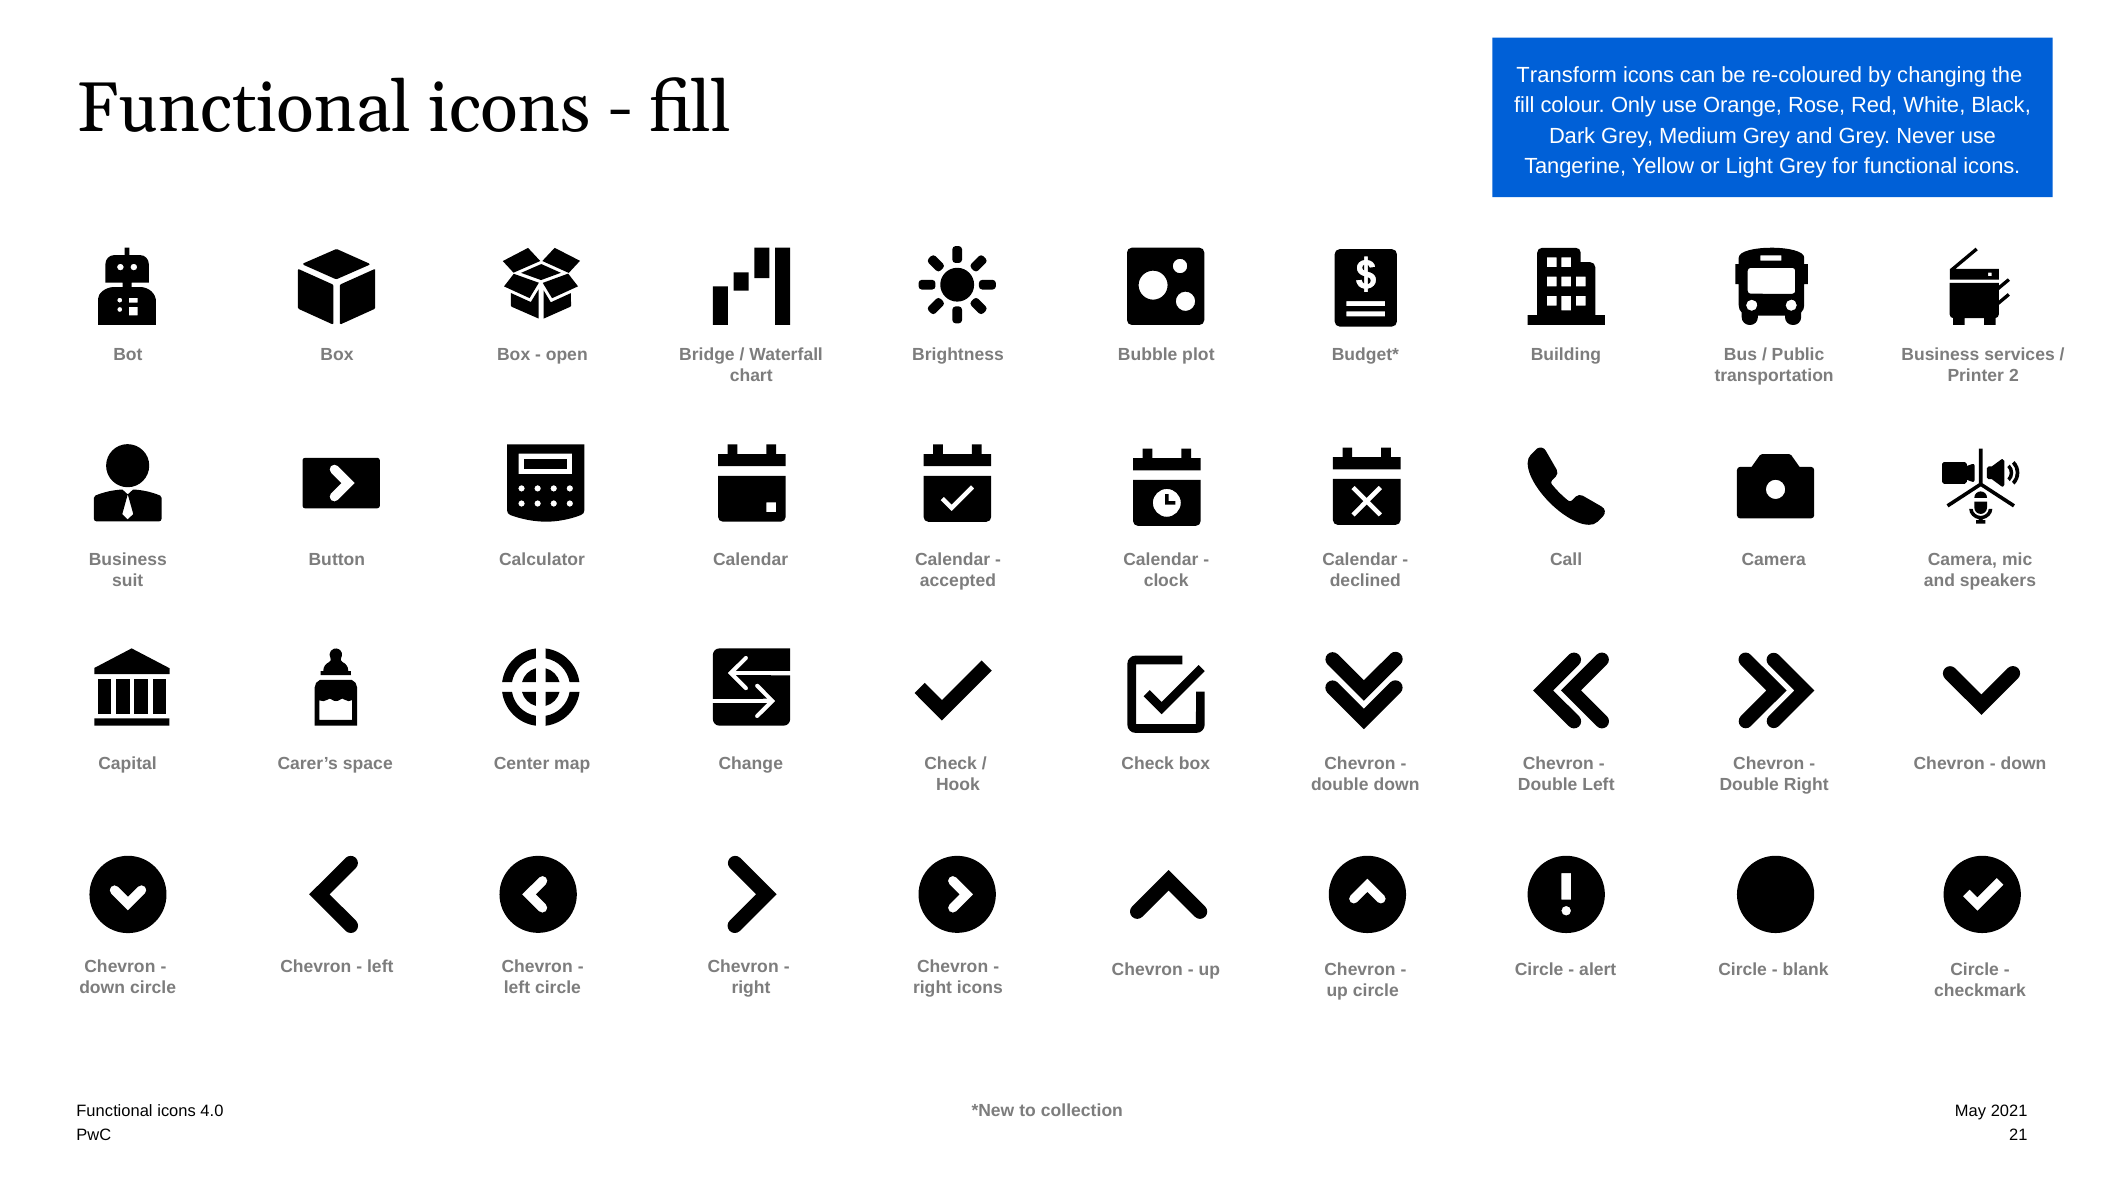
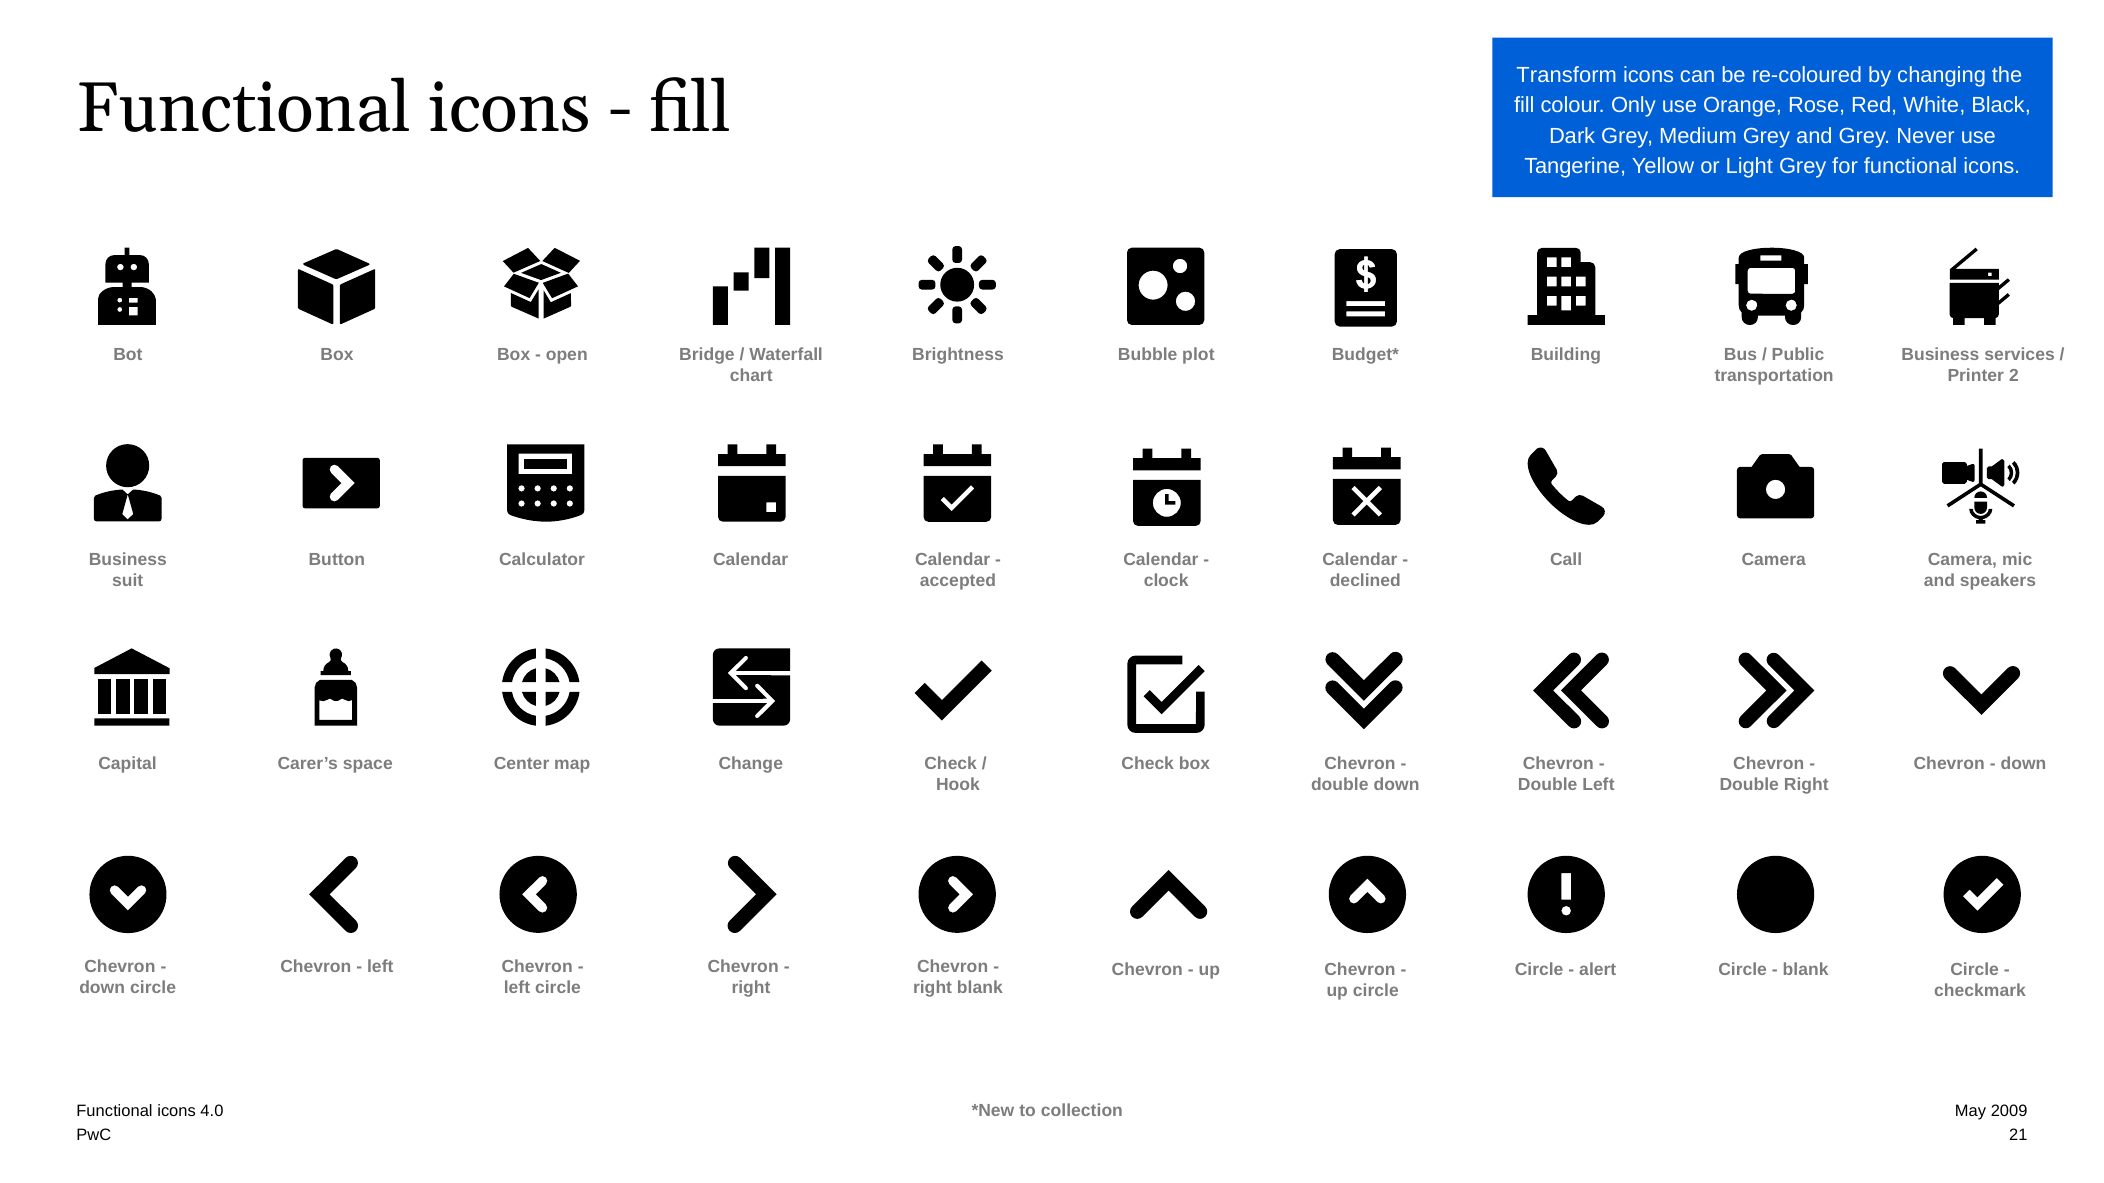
right icons: icons -> blank
2021: 2021 -> 2009
